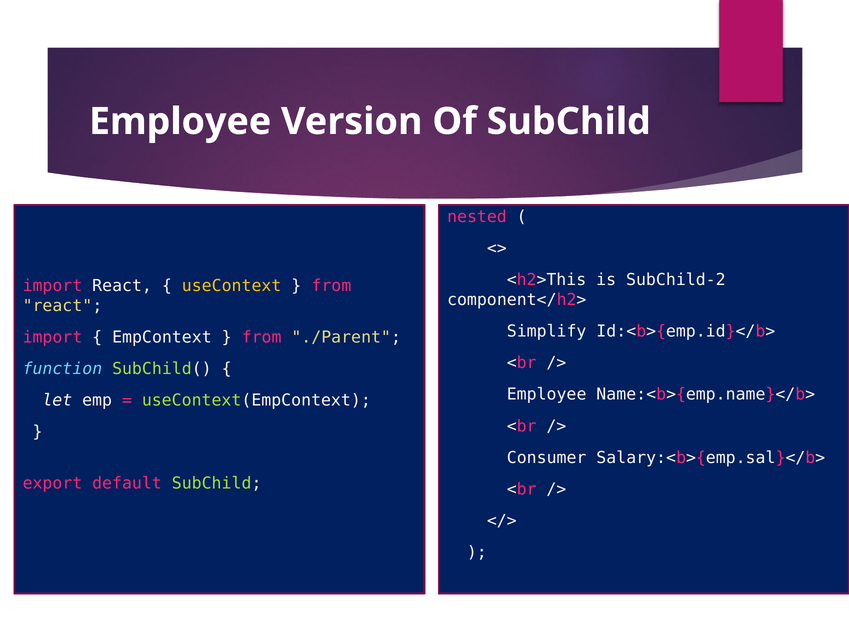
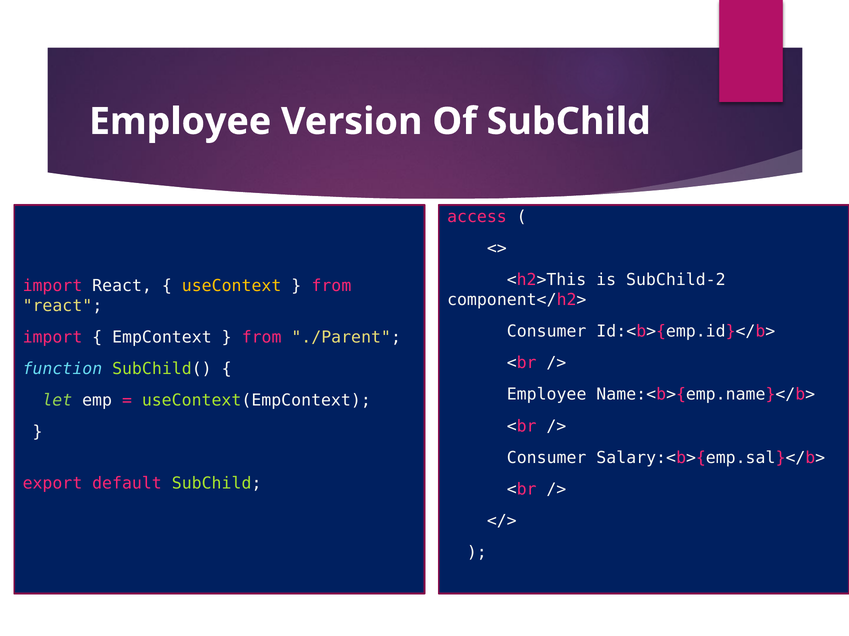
nested: nested -> access
Simplify at (547, 332): Simplify -> Consumer
let colour: white -> light green
